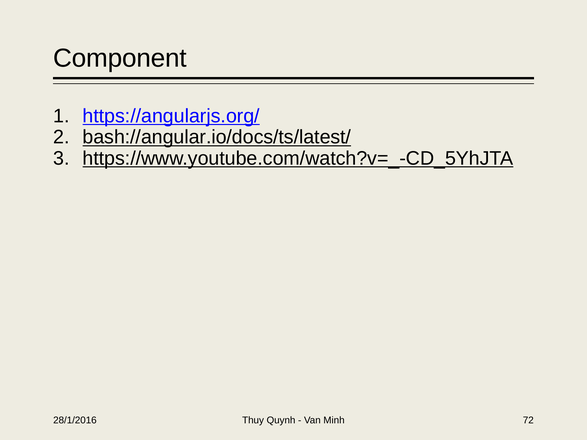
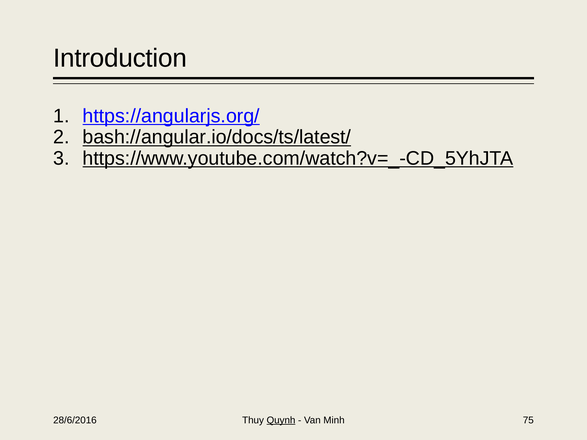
Component: Component -> Introduction
28/1/2016: 28/1/2016 -> 28/6/2016
Quynh underline: none -> present
72: 72 -> 75
